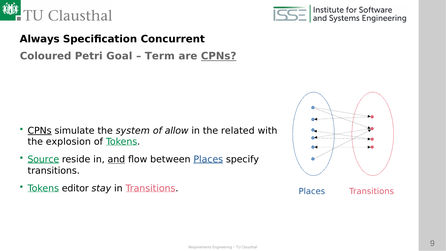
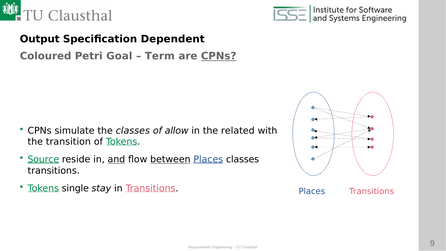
Always: Always -> Output
Concurrent: Concurrent -> Dependent
CPNs at (40, 131) underline: present -> none
the system: system -> classes
explosion: explosion -> transition
between underline: none -> present
Places specify: specify -> classes
editor: editor -> single
